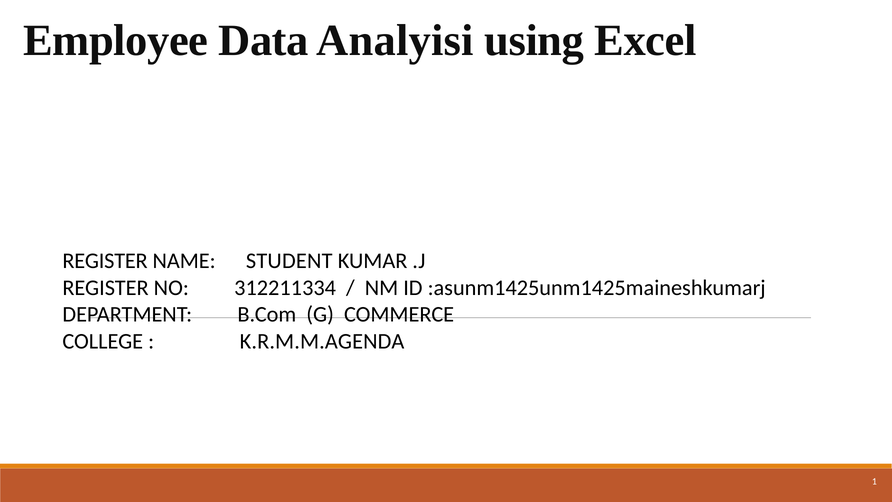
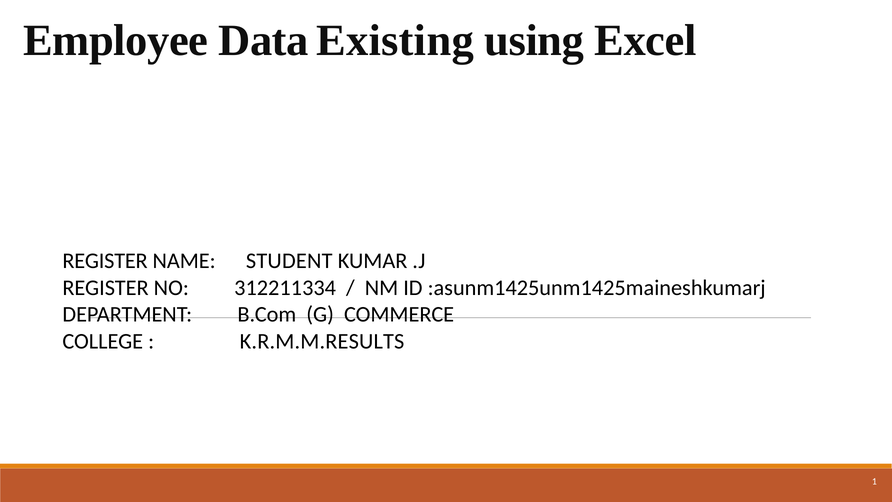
Analyisi: Analyisi -> Existing
K.R.M.M.AGENDA: K.R.M.M.AGENDA -> K.R.M.M.RESULTS
